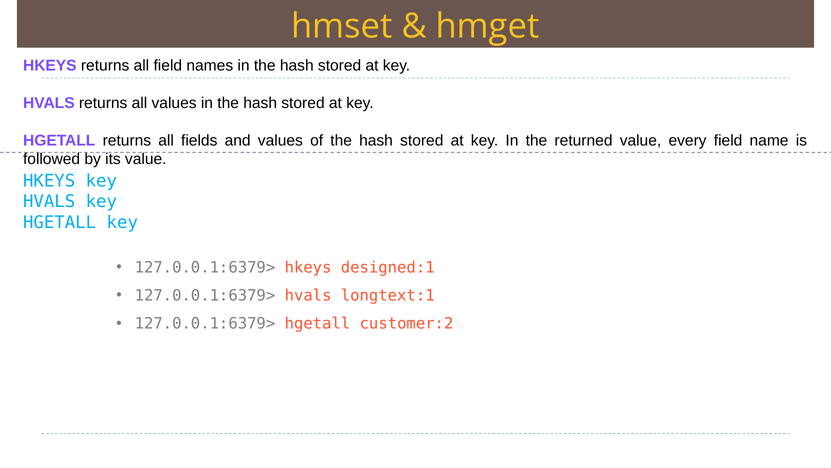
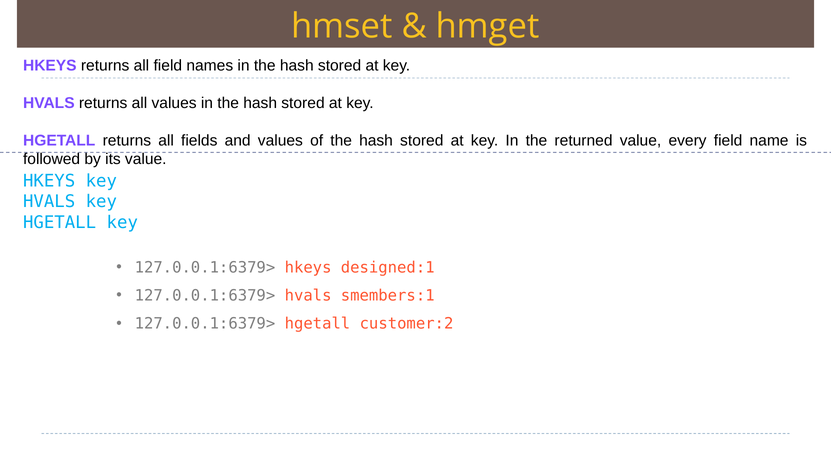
longtext:1: longtext:1 -> smembers:1
